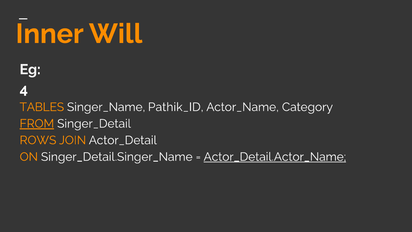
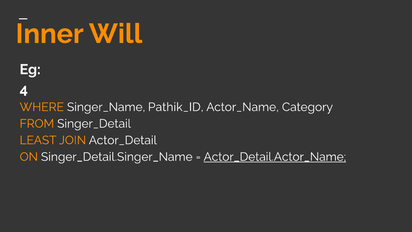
TABLES: TABLES -> WHERE
FROM underline: present -> none
ROWS: ROWS -> LEAST
